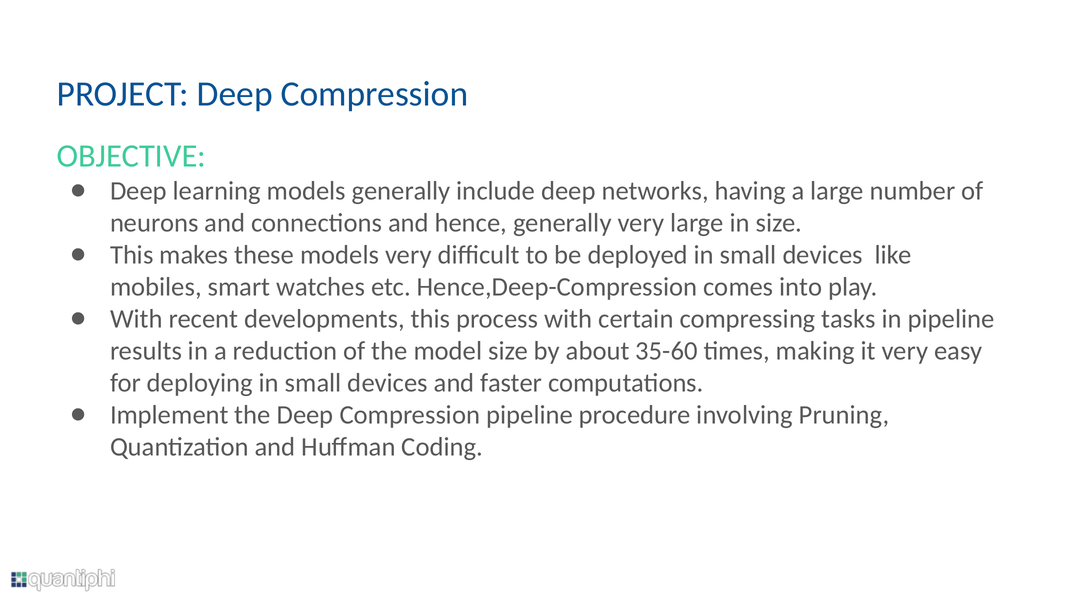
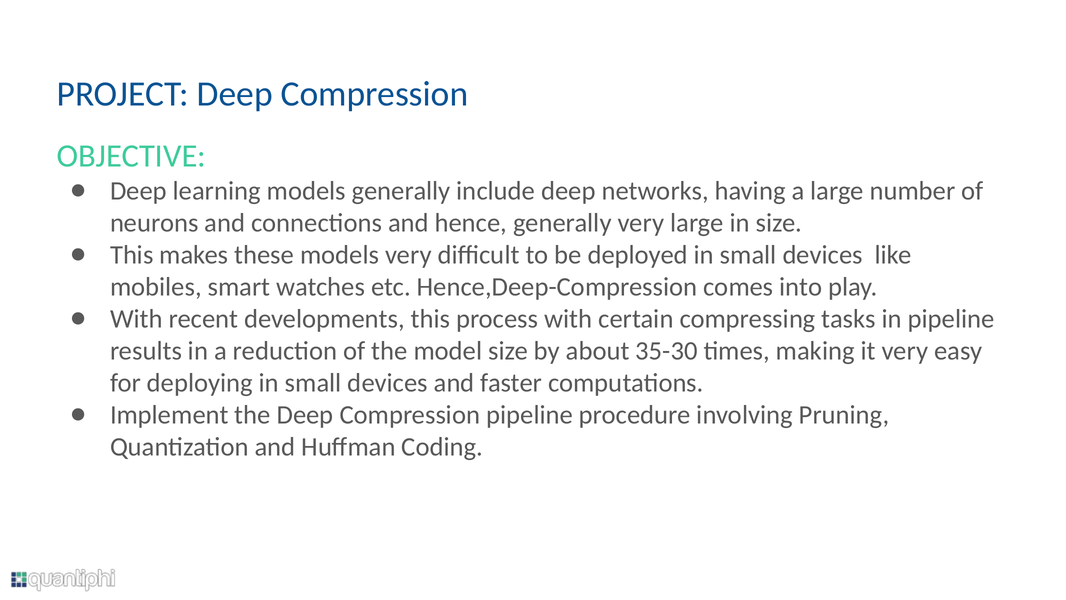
35-60: 35-60 -> 35-30
